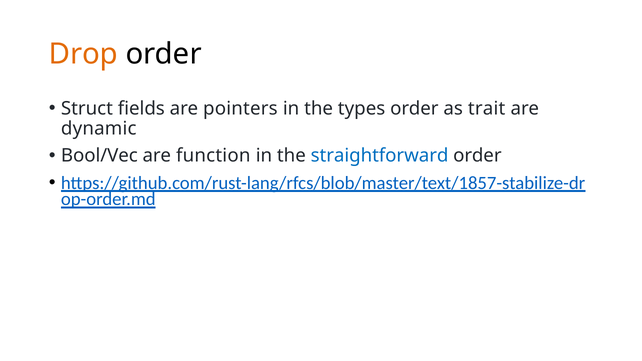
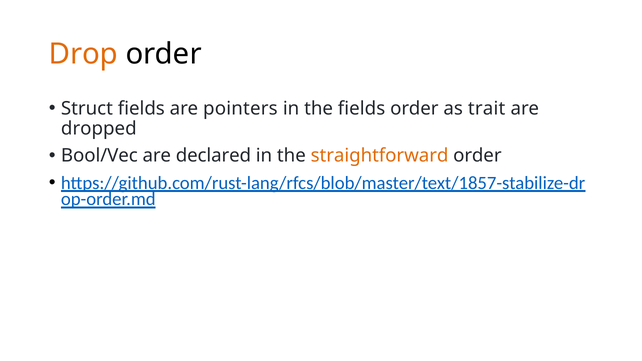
the types: types -> fields
dynamic: dynamic -> dropped
function: function -> declared
straightforward colour: blue -> orange
